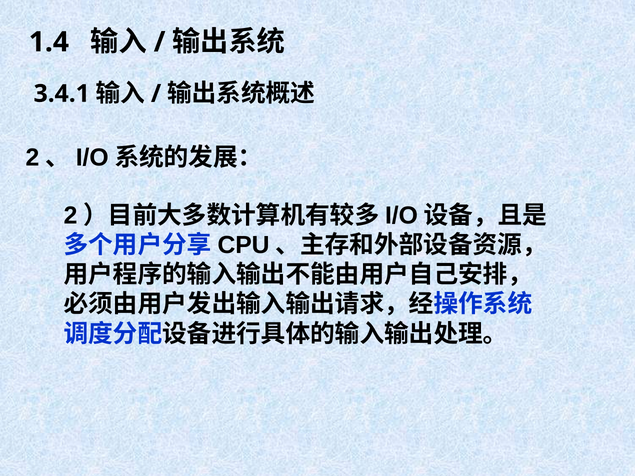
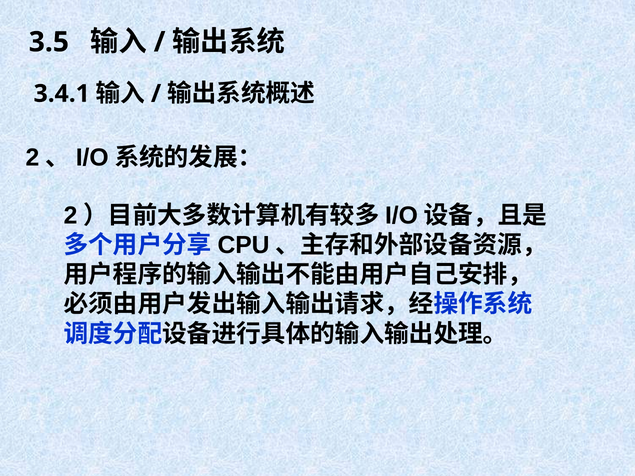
1.4: 1.4 -> 3.5
